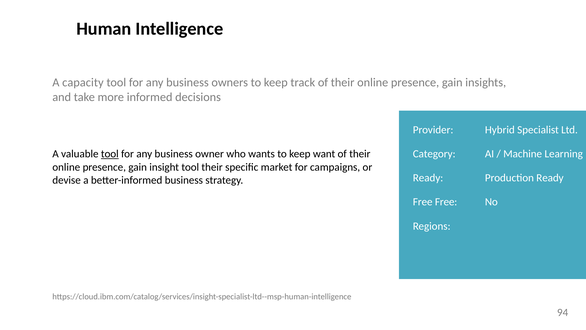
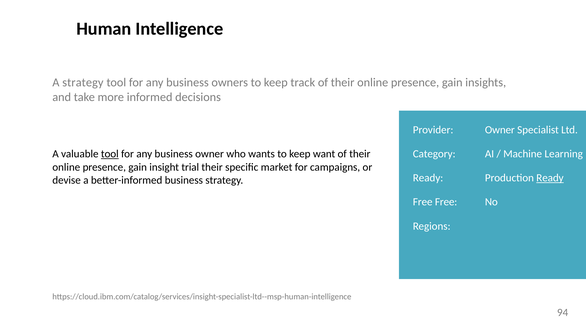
A capacity: capacity -> strategy
Provider Hybrid: Hybrid -> Owner
insight tool: tool -> trial
Ready at (550, 178) underline: none -> present
